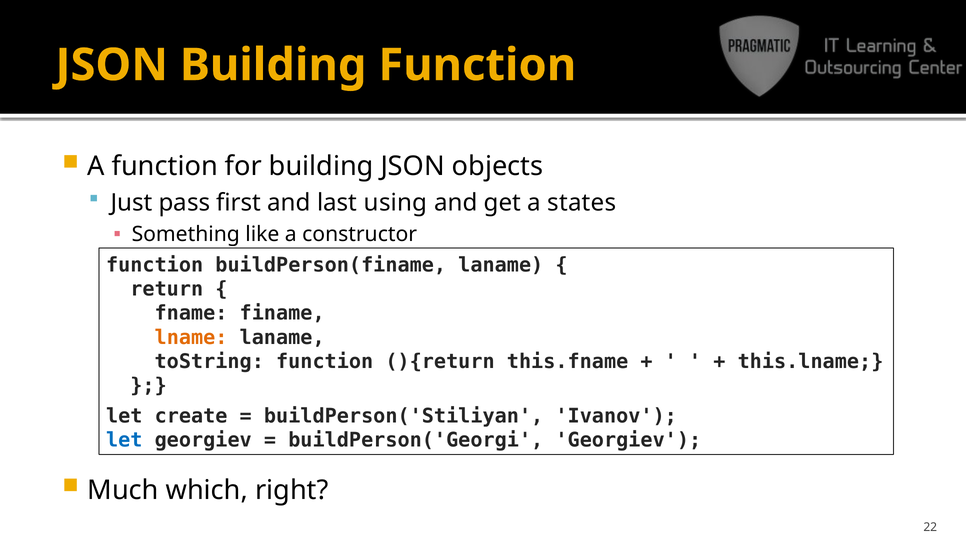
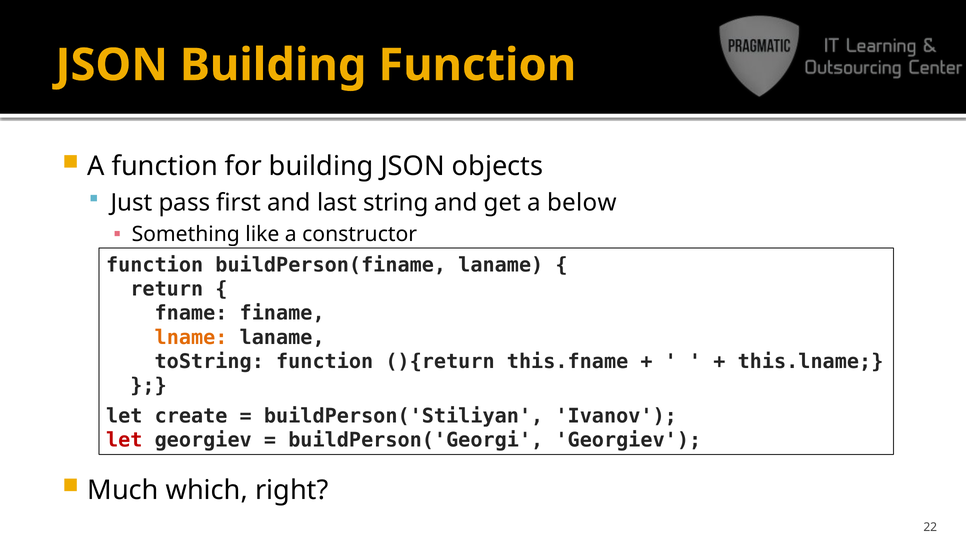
using: using -> string
states: states -> below
let at (124, 440) colour: blue -> red
